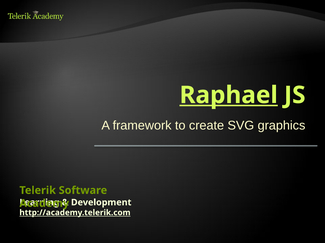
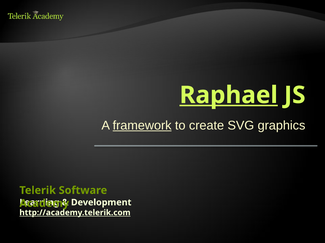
framework underline: none -> present
